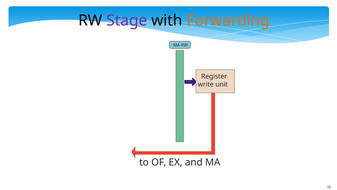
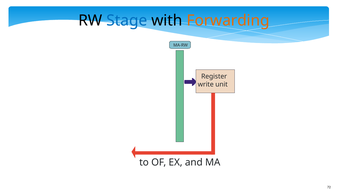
Stage colour: purple -> blue
